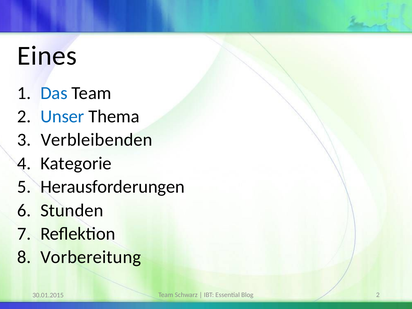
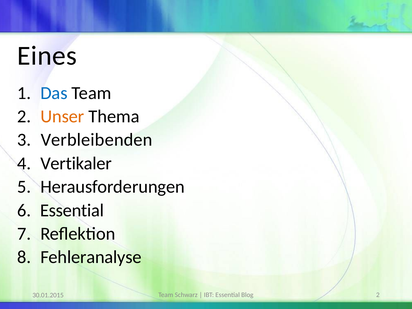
Unser colour: blue -> orange
Kategorie: Kategorie -> Vertikaler
Stunden at (72, 210): Stunden -> Essential
Vorbereitung: Vorbereitung -> Fehleranalyse
